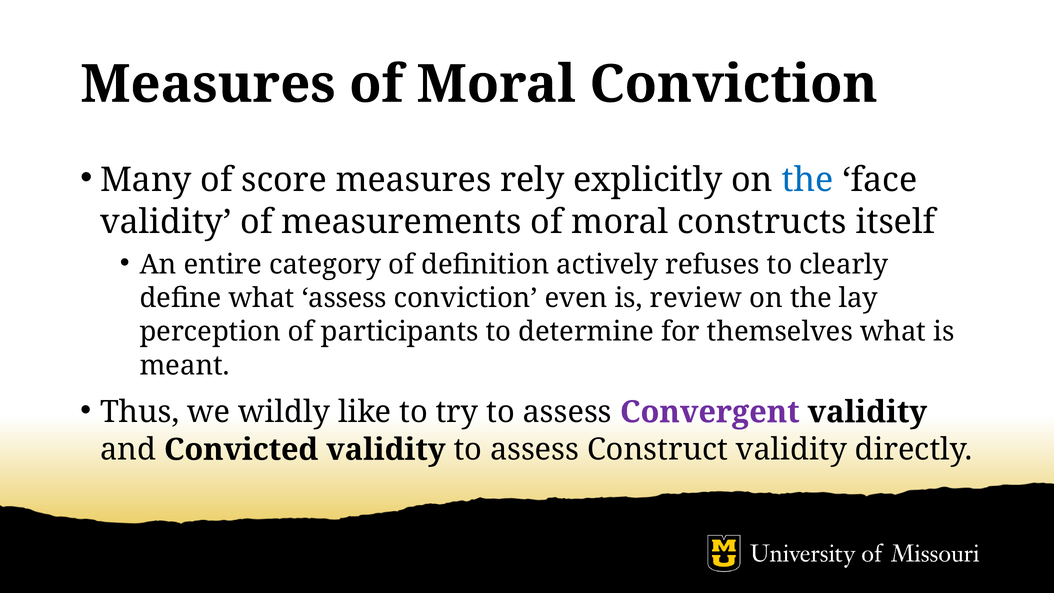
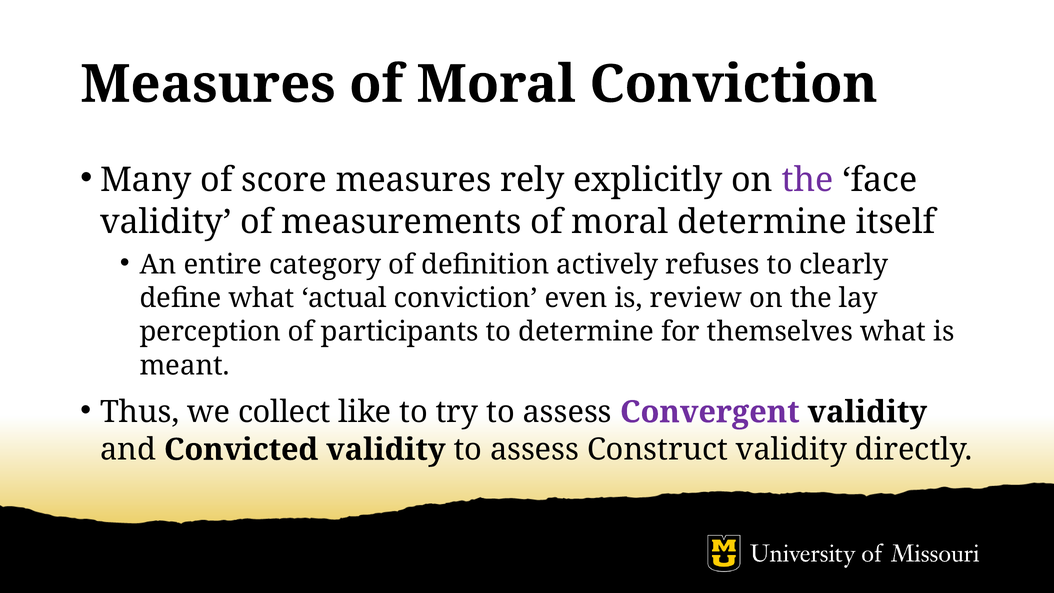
the at (808, 180) colour: blue -> purple
moral constructs: constructs -> determine
what assess: assess -> actual
wildly: wildly -> collect
